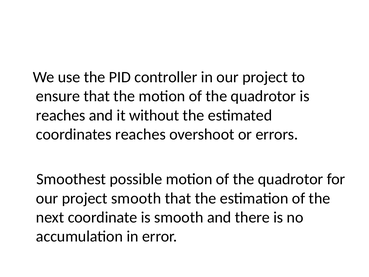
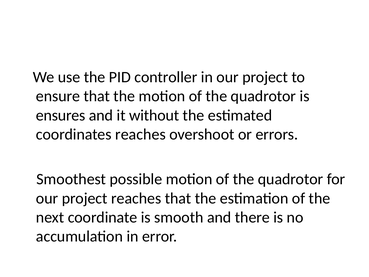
reaches at (61, 115): reaches -> ensures
project smooth: smooth -> reaches
